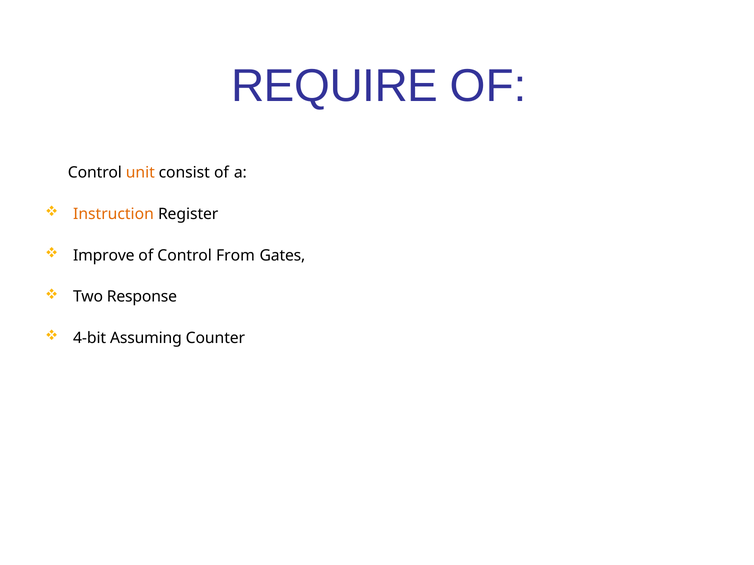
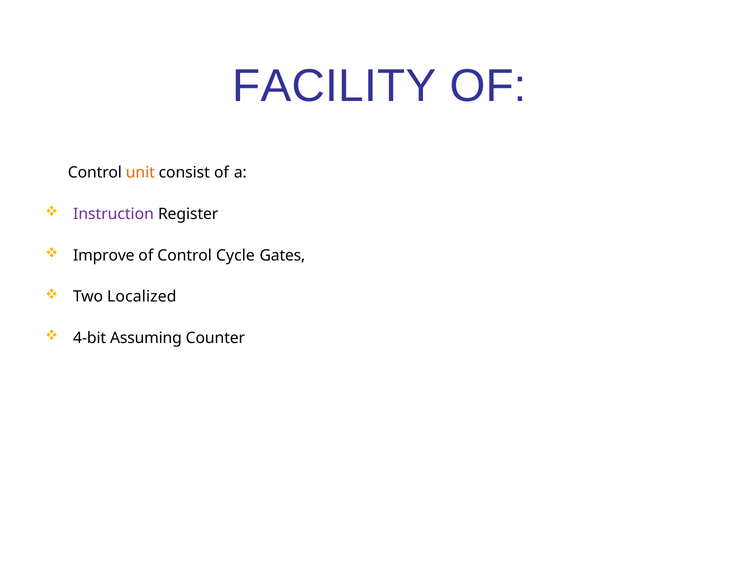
REQUIRE: REQUIRE -> FACILITY
Instruction colour: orange -> purple
From: From -> Cycle
Response: Response -> Localized
